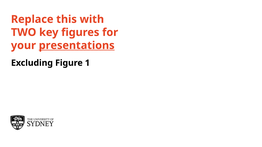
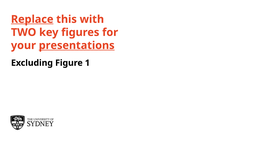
Replace underline: none -> present
